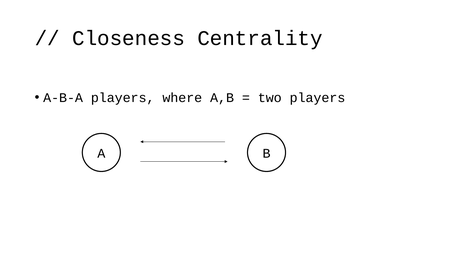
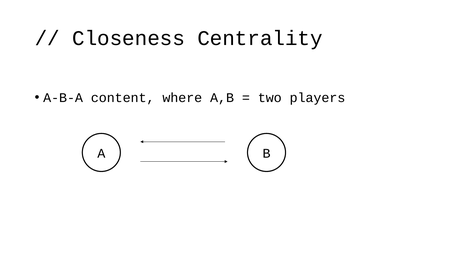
A-B-A players: players -> content
